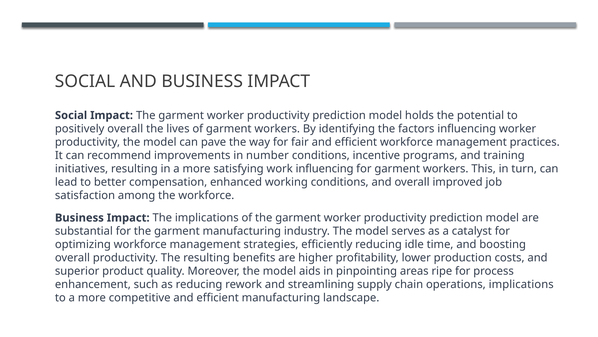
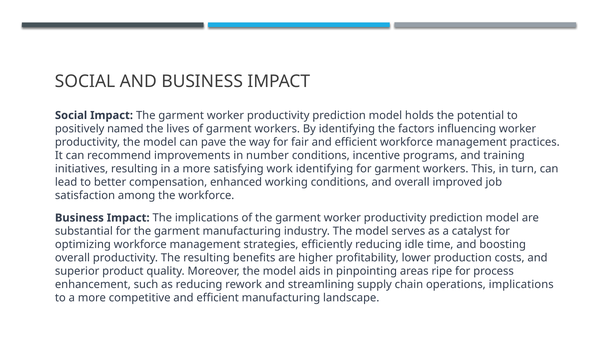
positively overall: overall -> named
work influencing: influencing -> identifying
